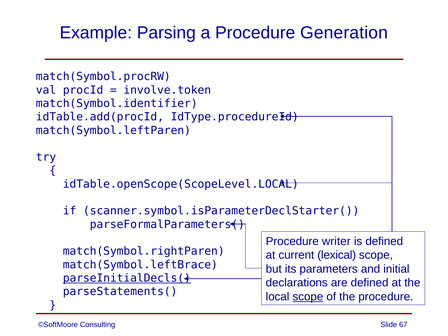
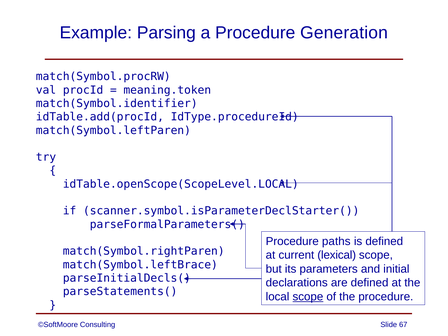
involve.token: involve.token -> meaning.token
writer: writer -> paths
parseInitialDecls( underline: present -> none
